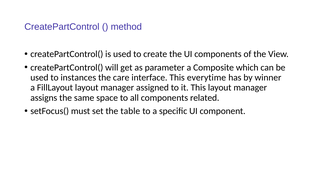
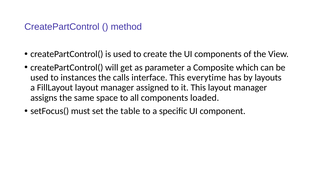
care: care -> calls
winner: winner -> layouts
related: related -> loaded
